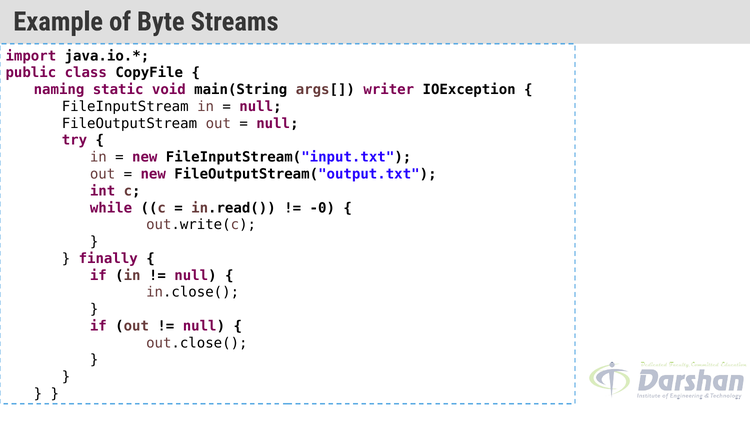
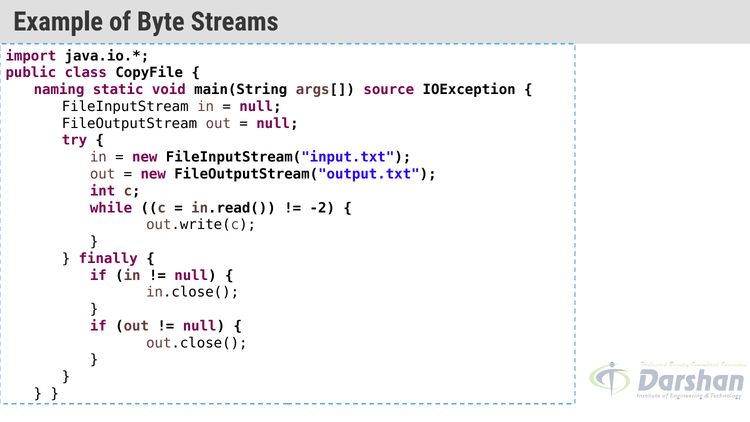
writer: writer -> source
-0: -0 -> -2
